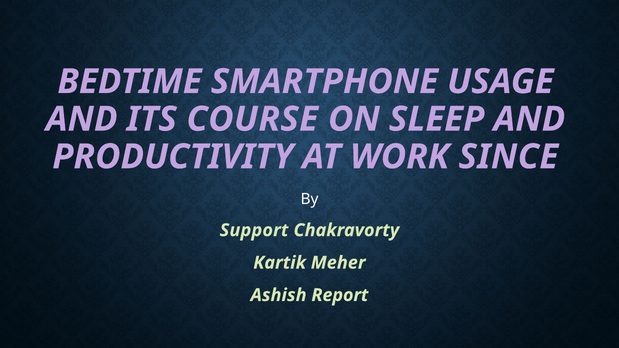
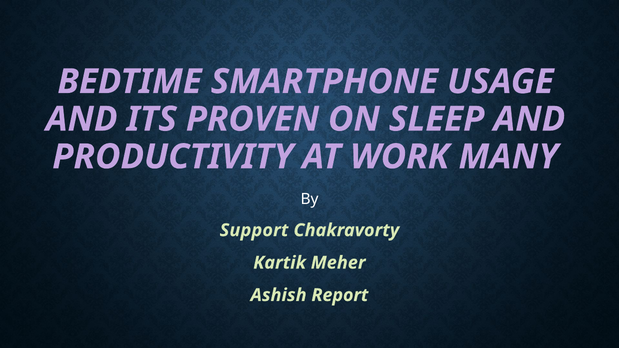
COURSE: COURSE -> PROVEN
SINCE: SINCE -> MANY
